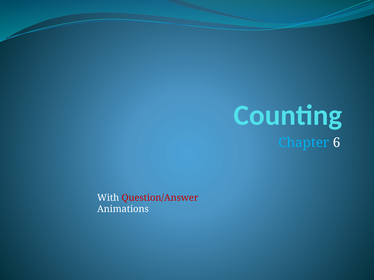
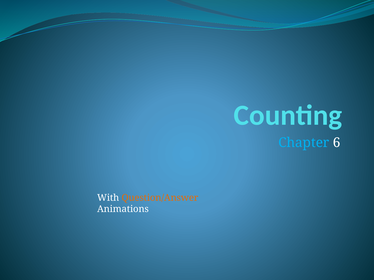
Question/Answer colour: red -> orange
